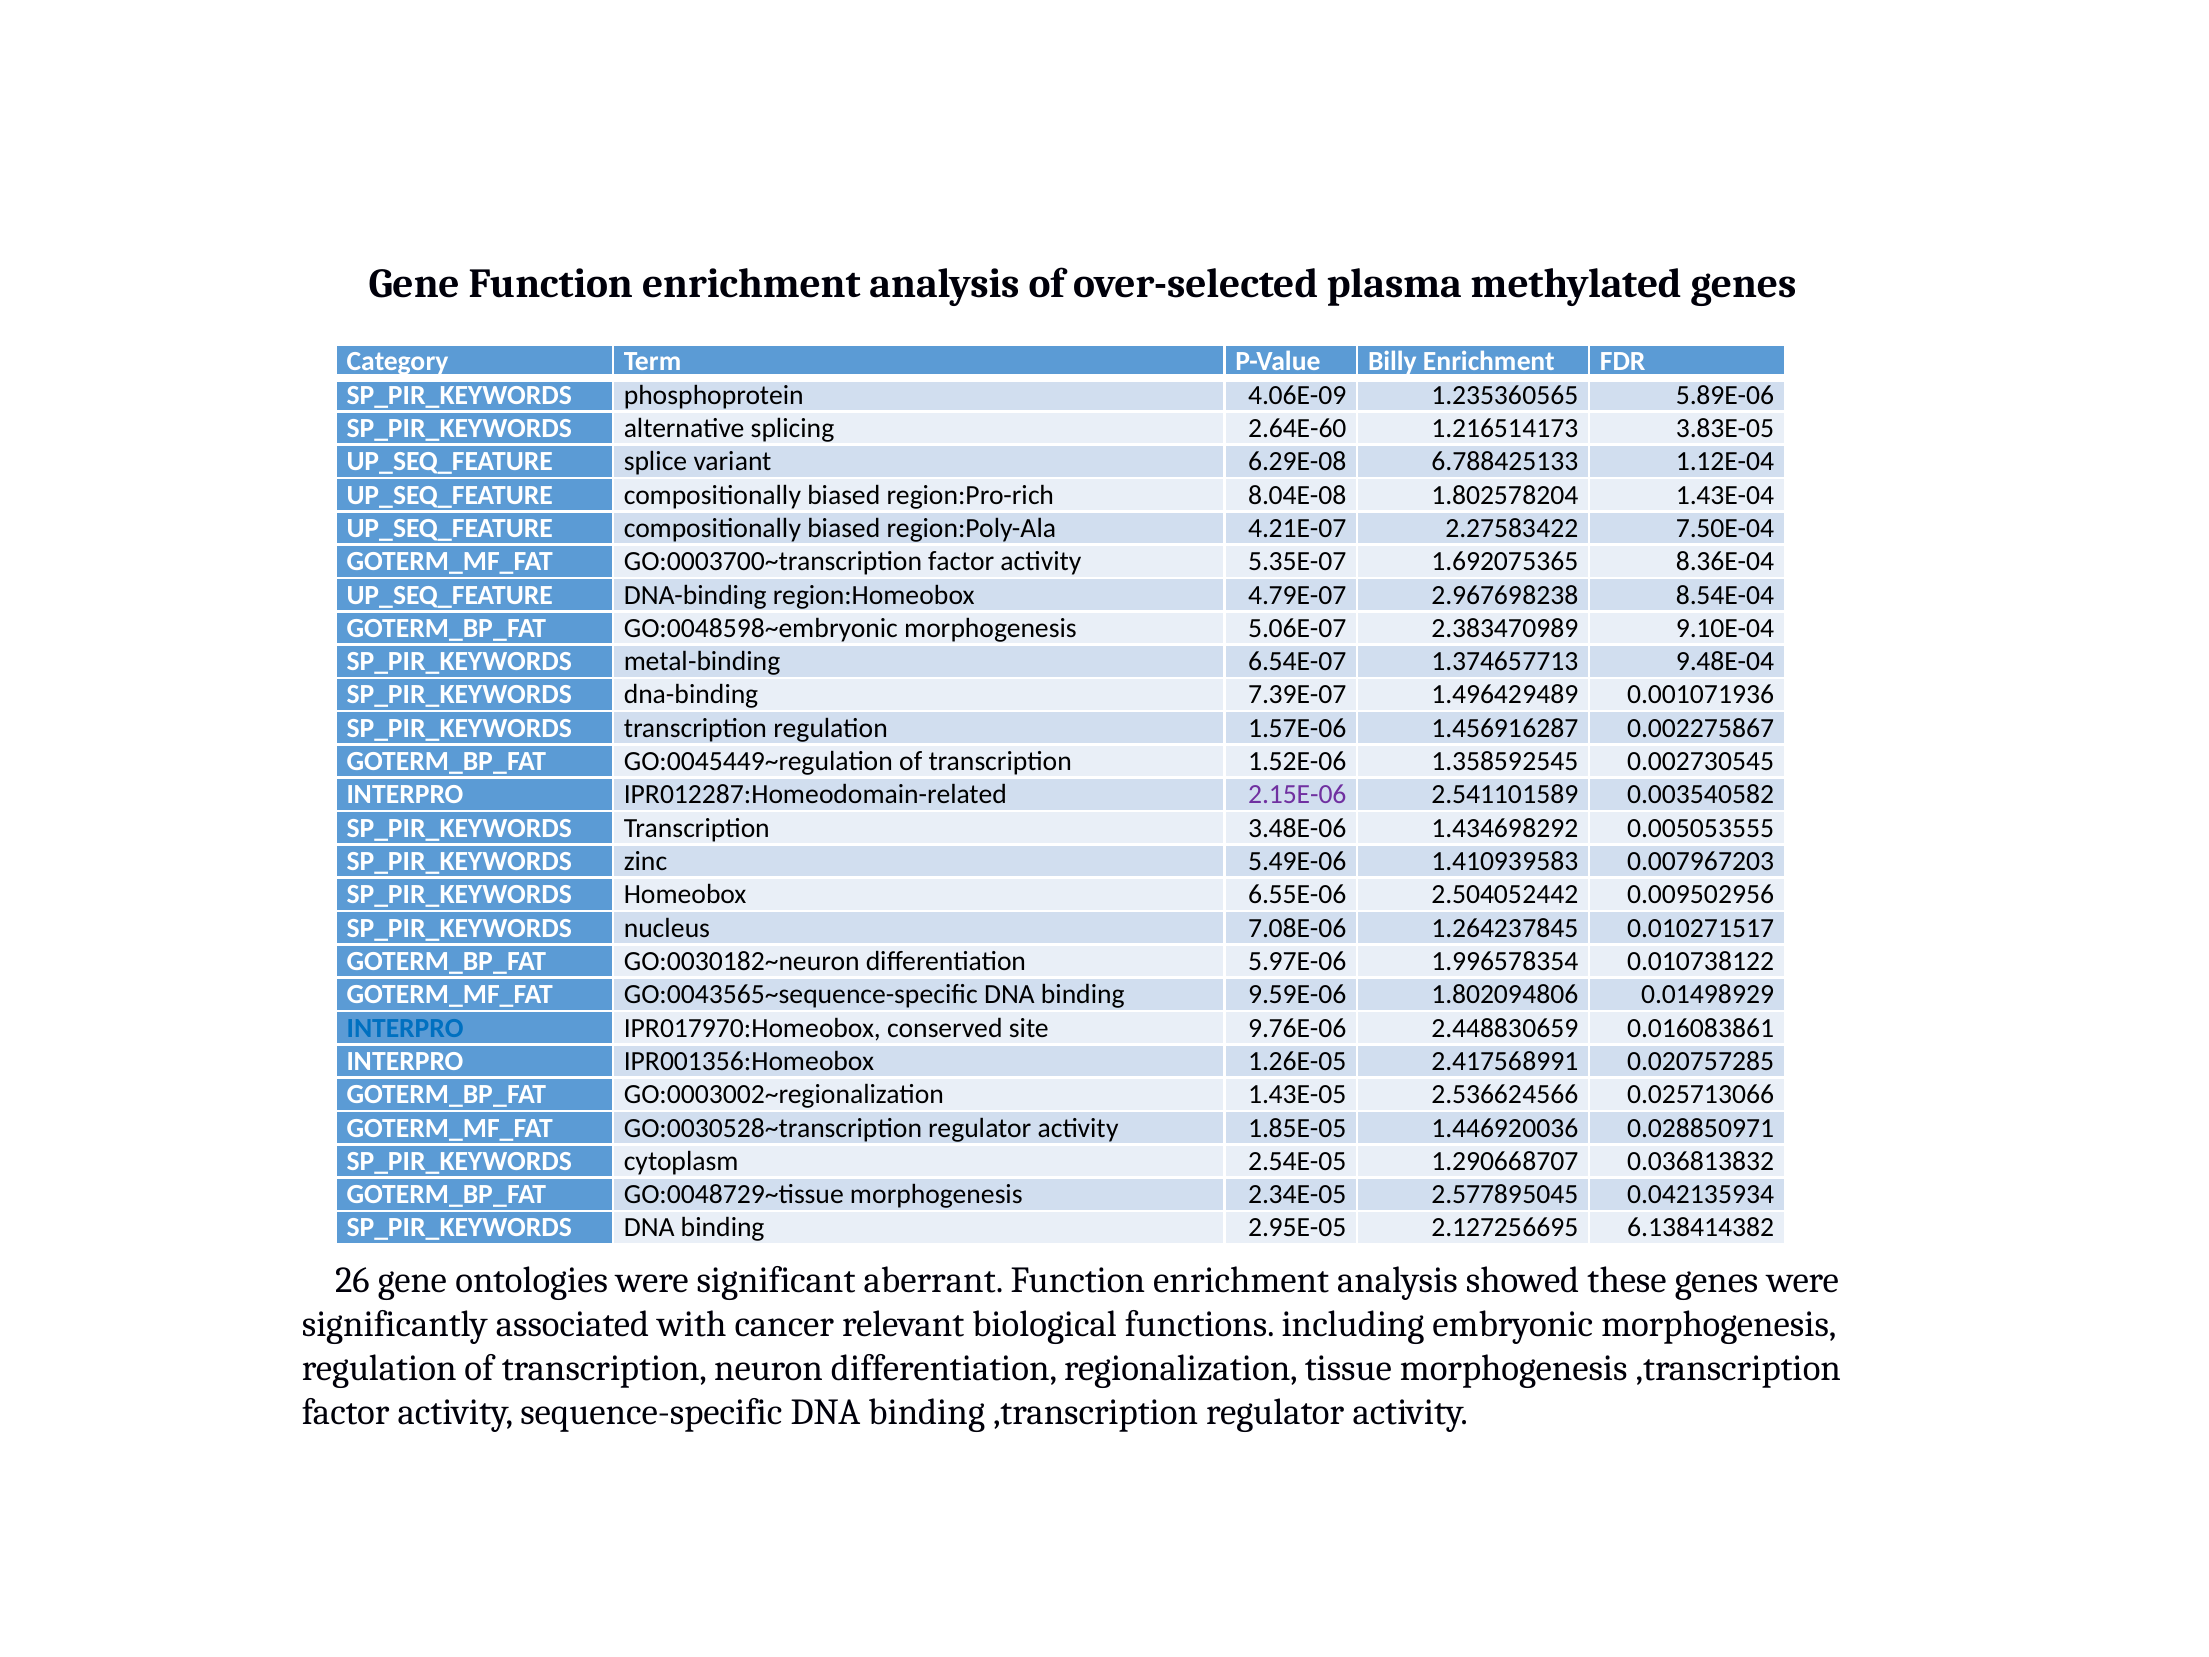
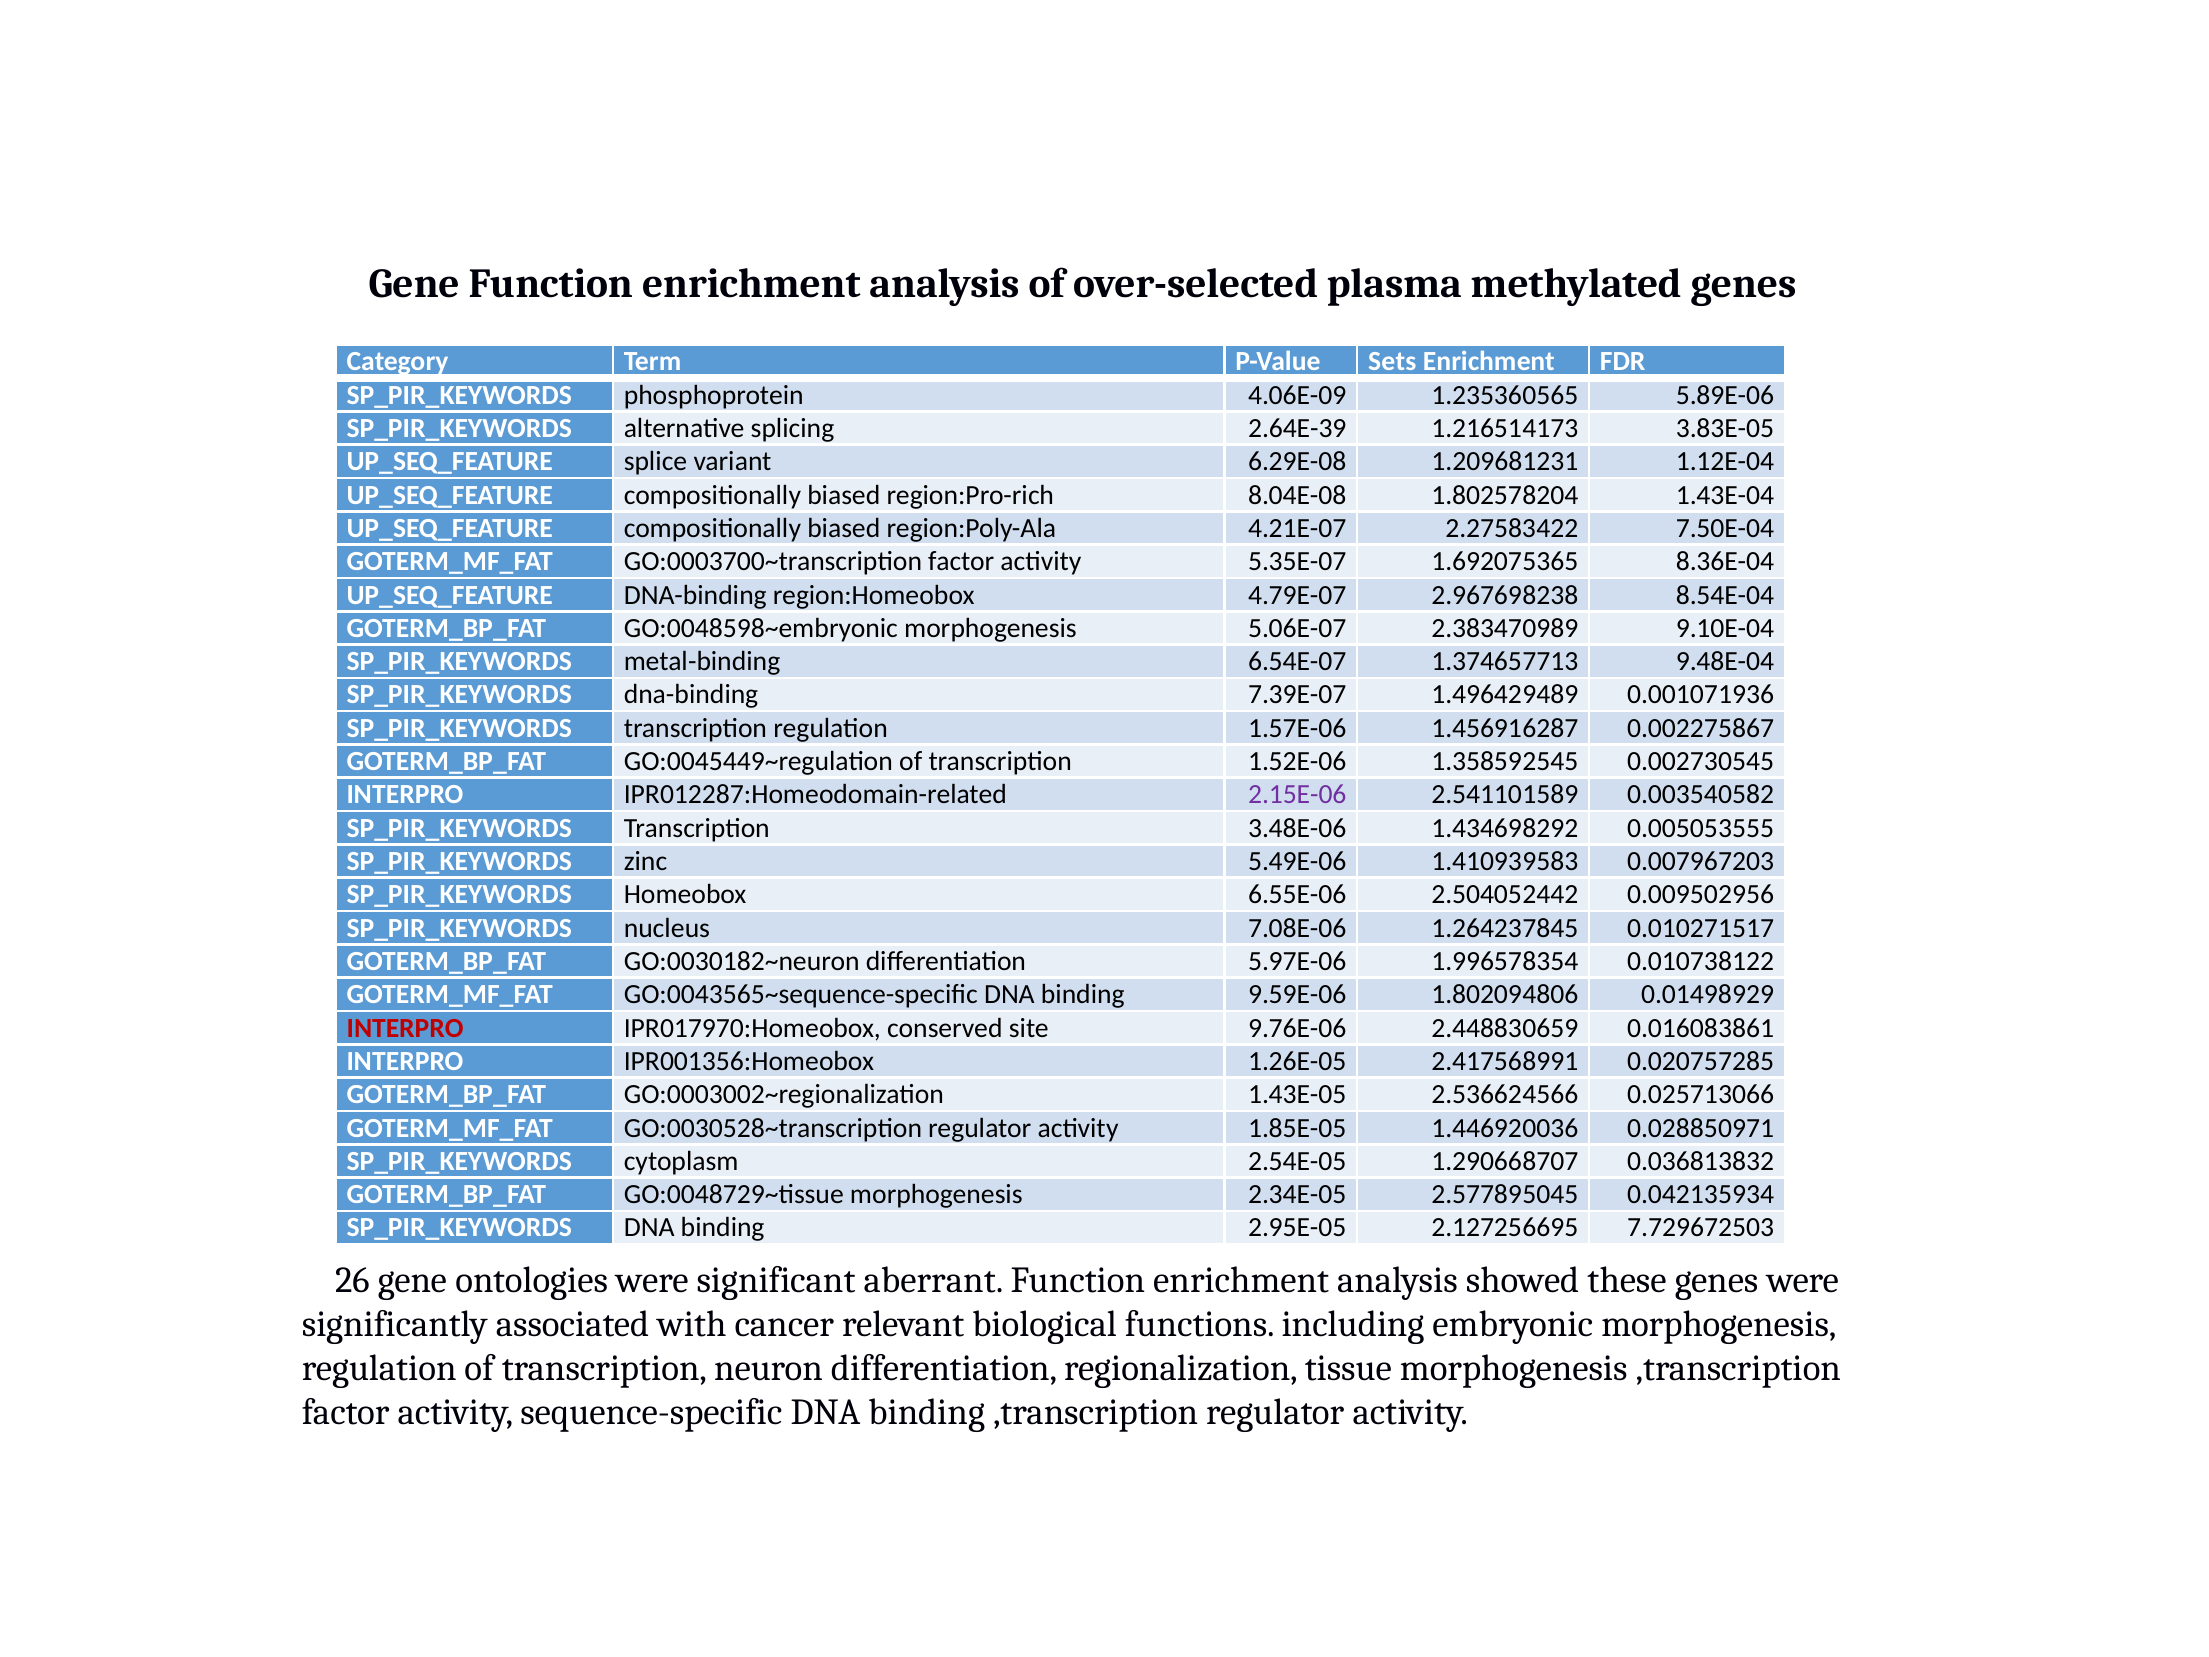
Billy: Billy -> Sets
2.64E-60: 2.64E-60 -> 2.64E-39
6.788425133: 6.788425133 -> 1.209681231
INTERPRO at (405, 1028) colour: blue -> red
6.138414382: 6.138414382 -> 7.729672503
